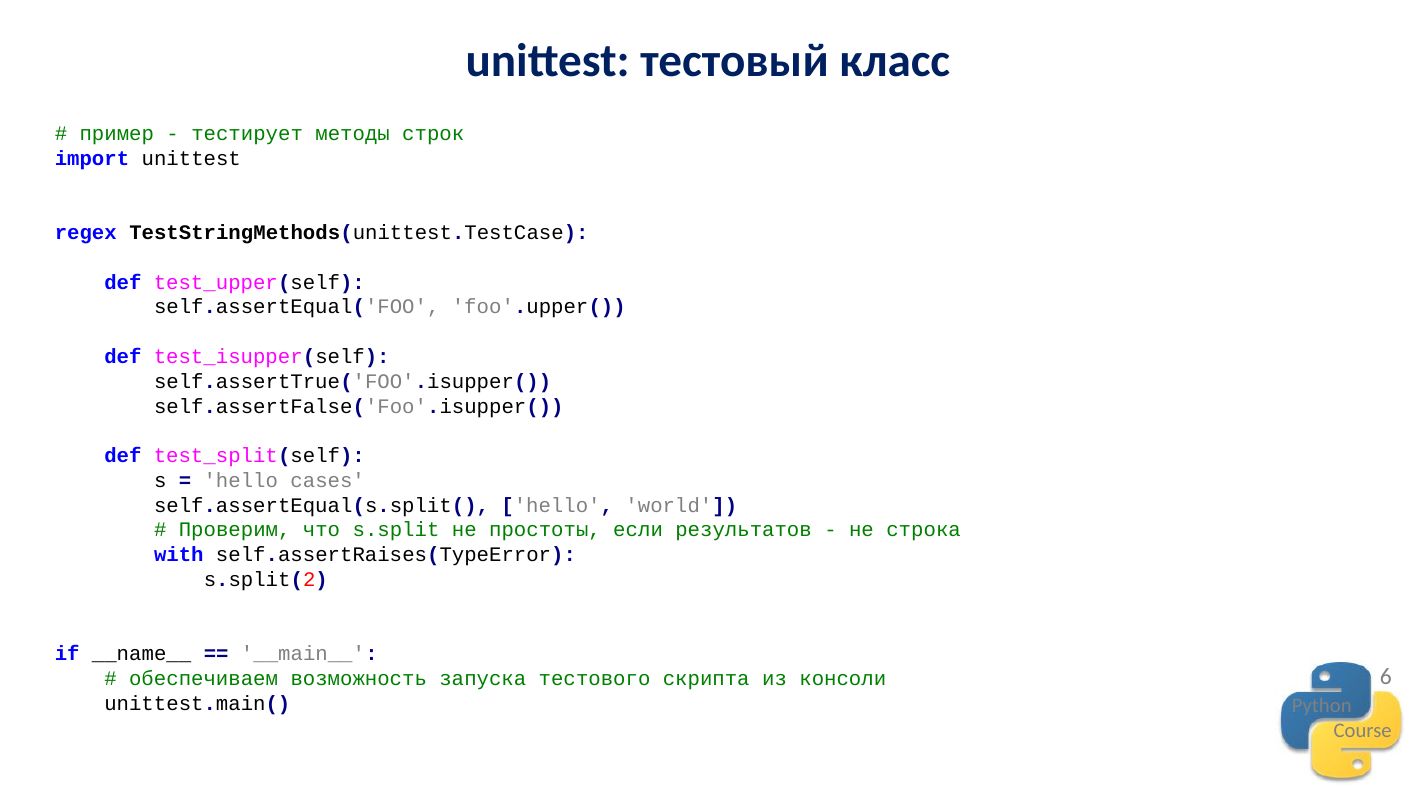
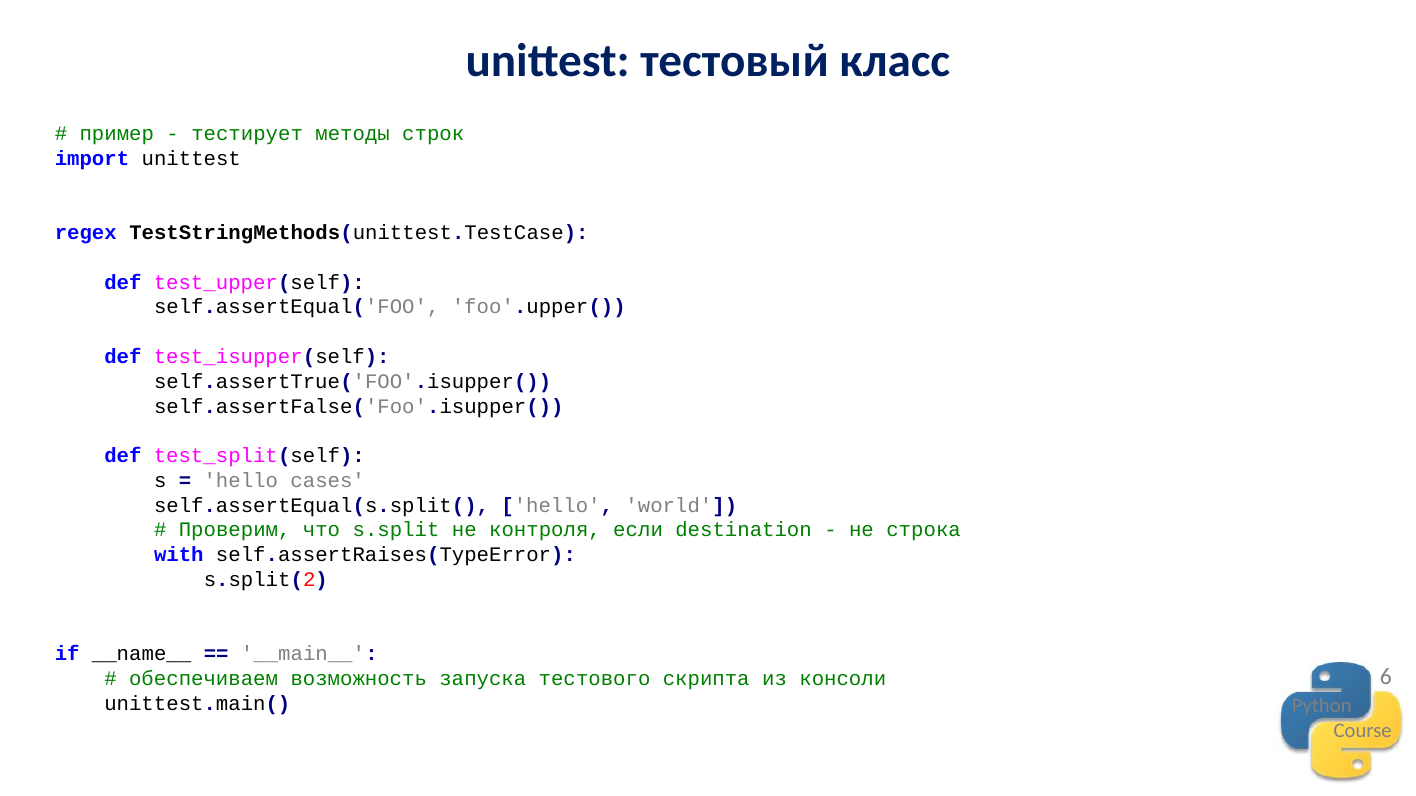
простоты: простоты -> контроля
результатов: результатов -> destination
